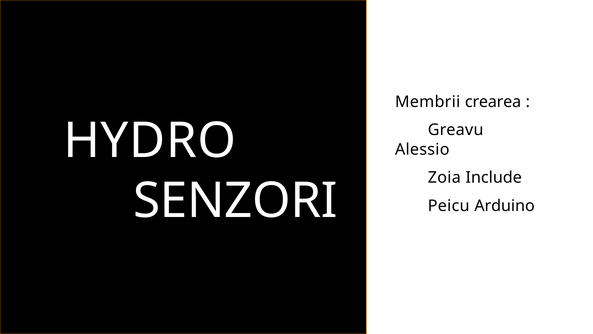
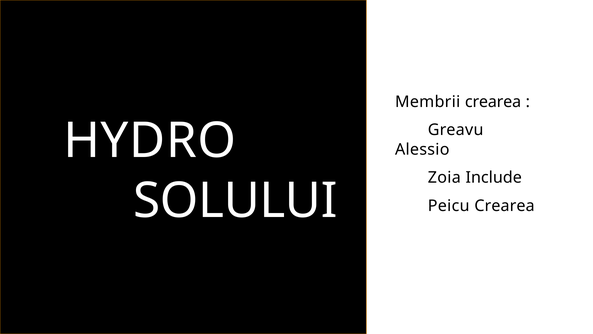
SENZORI: SENZORI -> SOLULUI
Peicu Arduino: Arduino -> Crearea
